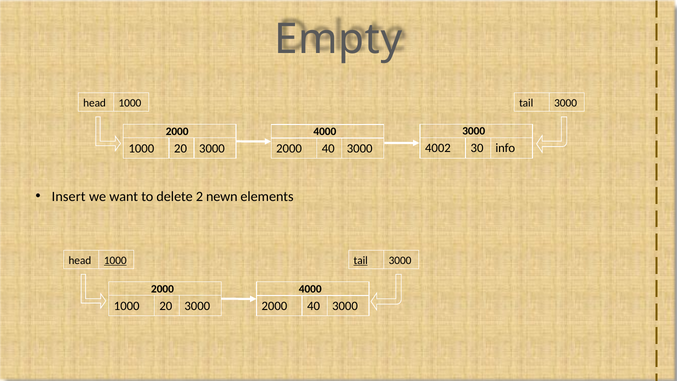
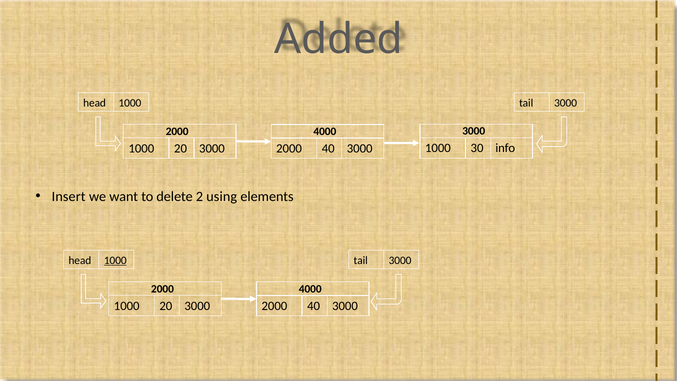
Empty: Empty -> Added
4002 at (438, 148): 4002 -> 1000
newn: newn -> using
tail at (361, 260) underline: present -> none
